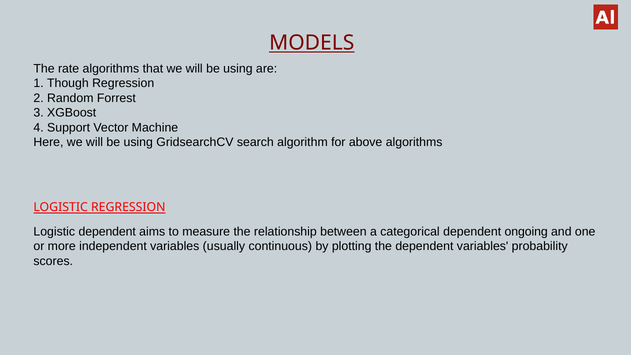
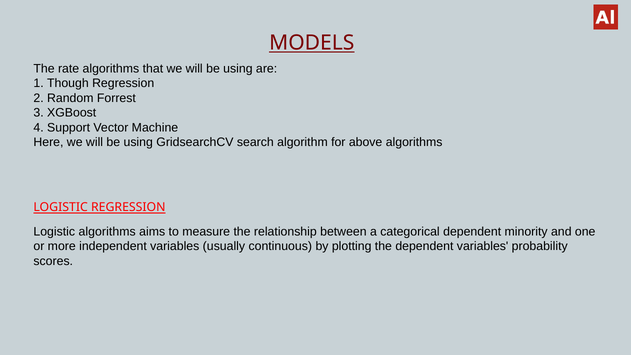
Logistic dependent: dependent -> algorithms
ongoing: ongoing -> minority
